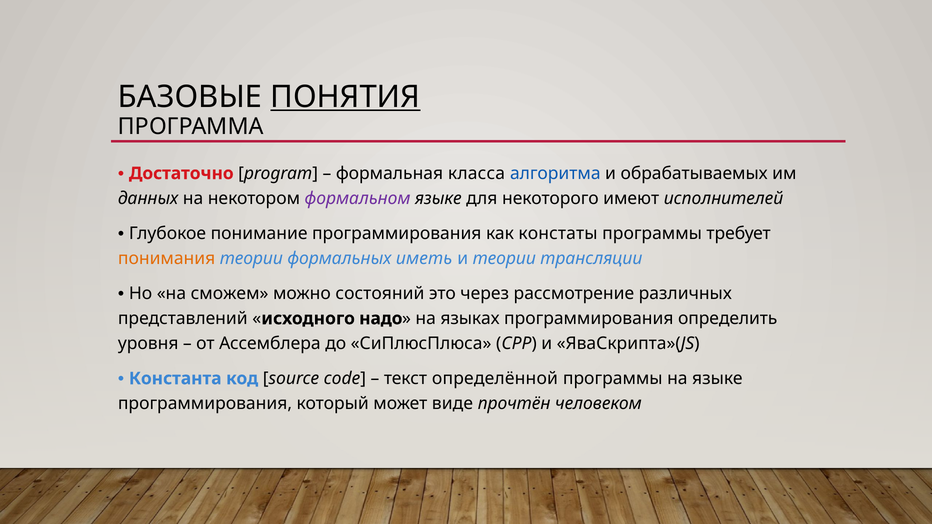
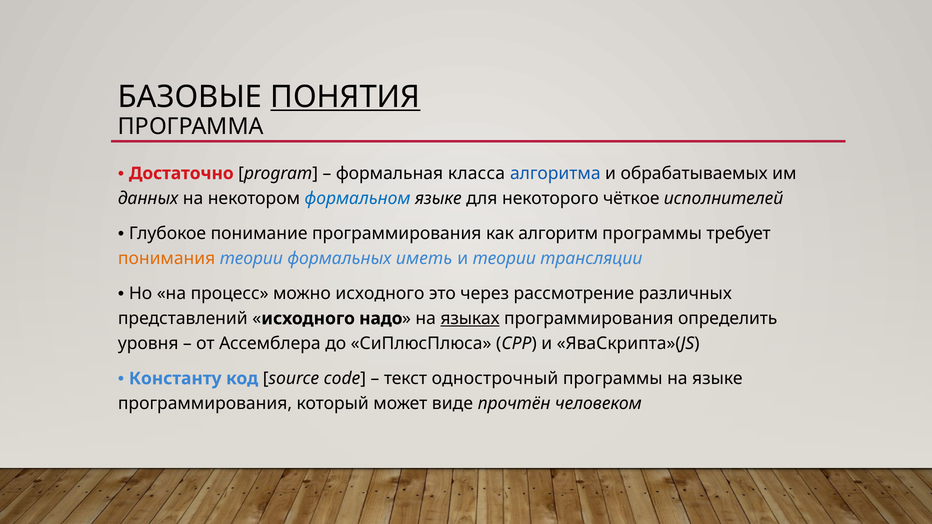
формальном colour: purple -> blue
имеют: имеют -> чёткое
констаты: констаты -> алгоритм
сможем: сможем -> процесс
можно состояний: состояний -> исходного
языках underline: none -> present
Константа: Константа -> Константу
определённой: определённой -> однострочный
